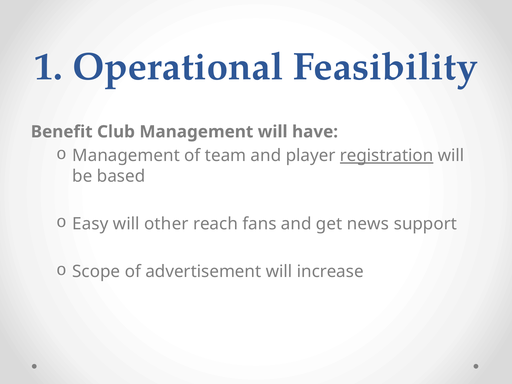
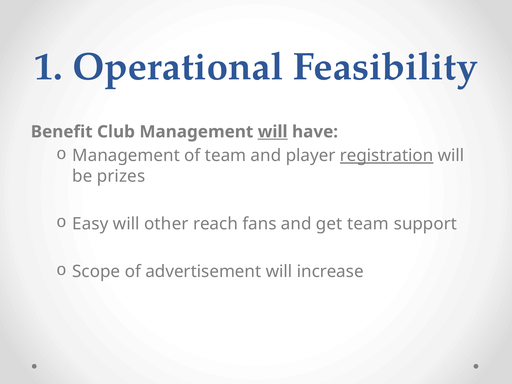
will at (273, 132) underline: none -> present
based: based -> prizes
get news: news -> team
